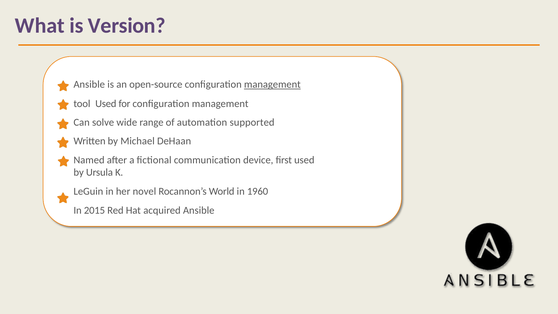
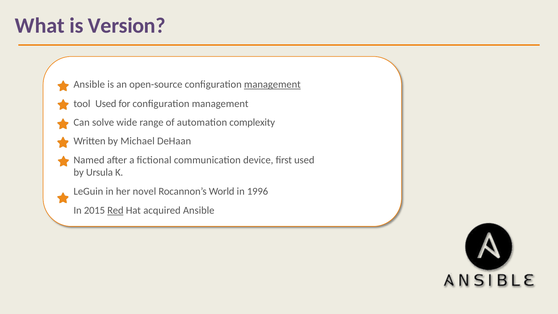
supported: supported -> complexity
1960: 1960 -> 1996
Red underline: none -> present
